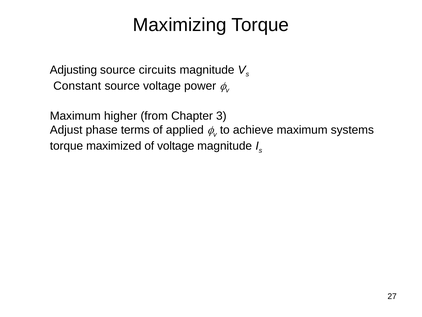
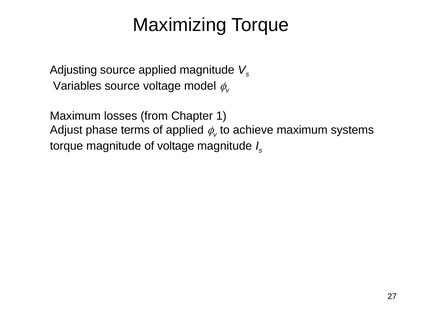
source circuits: circuits -> applied
Constant: Constant -> Variables
power: power -> model
higher: higher -> losses
3: 3 -> 1
torque maximized: maximized -> magnitude
